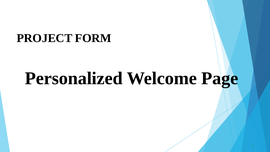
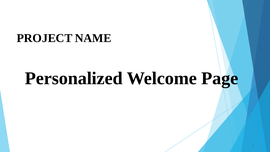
FORM: FORM -> NAME
